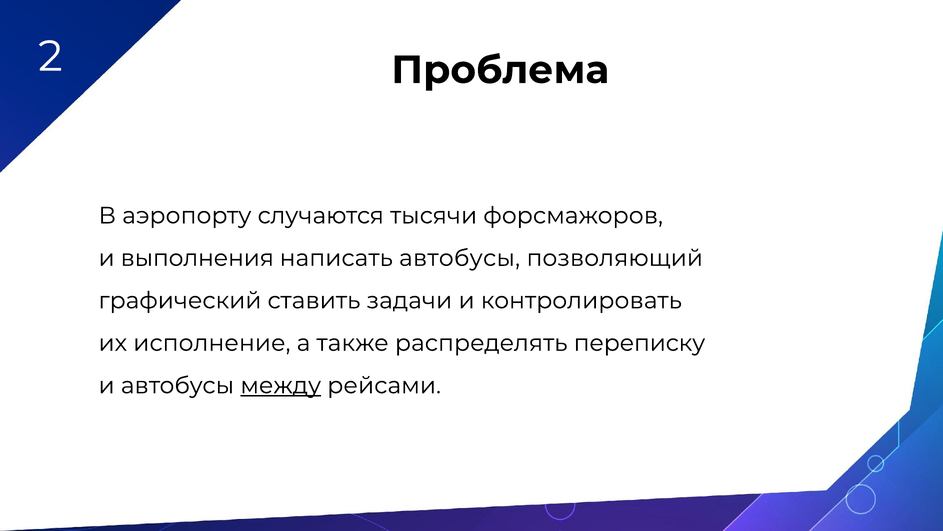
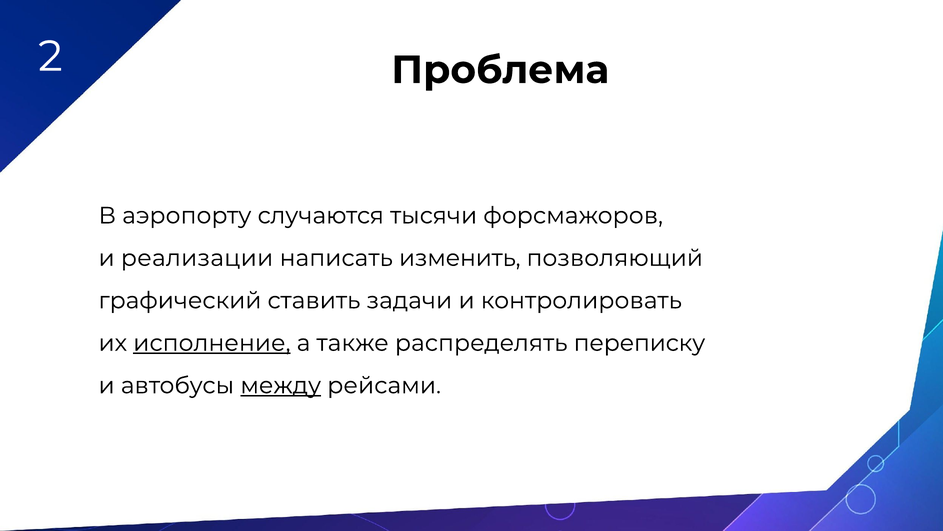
выполнения: выполнения -> реализации
написать автобусы: автобусы -> изменить
исполнение underline: none -> present
